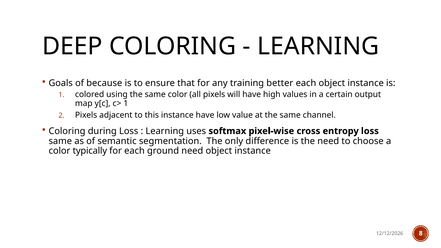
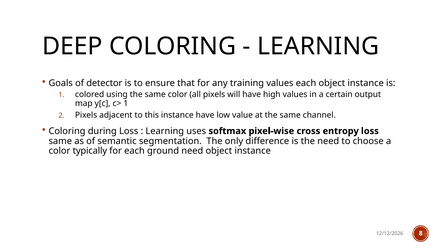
because: because -> detector
training better: better -> values
